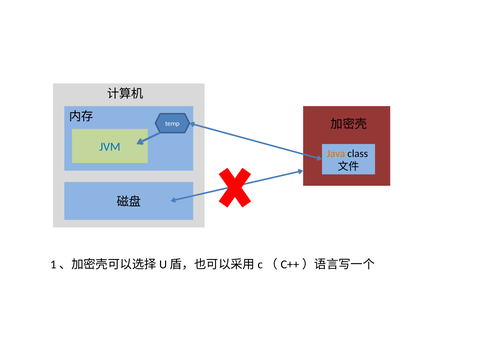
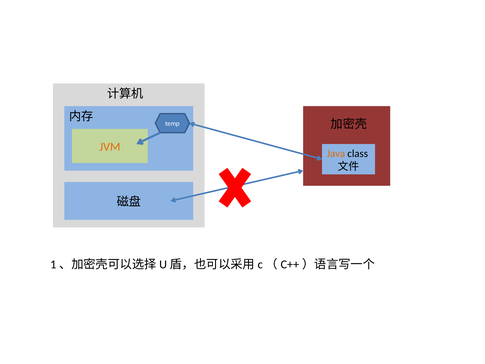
JVM colour: blue -> orange
